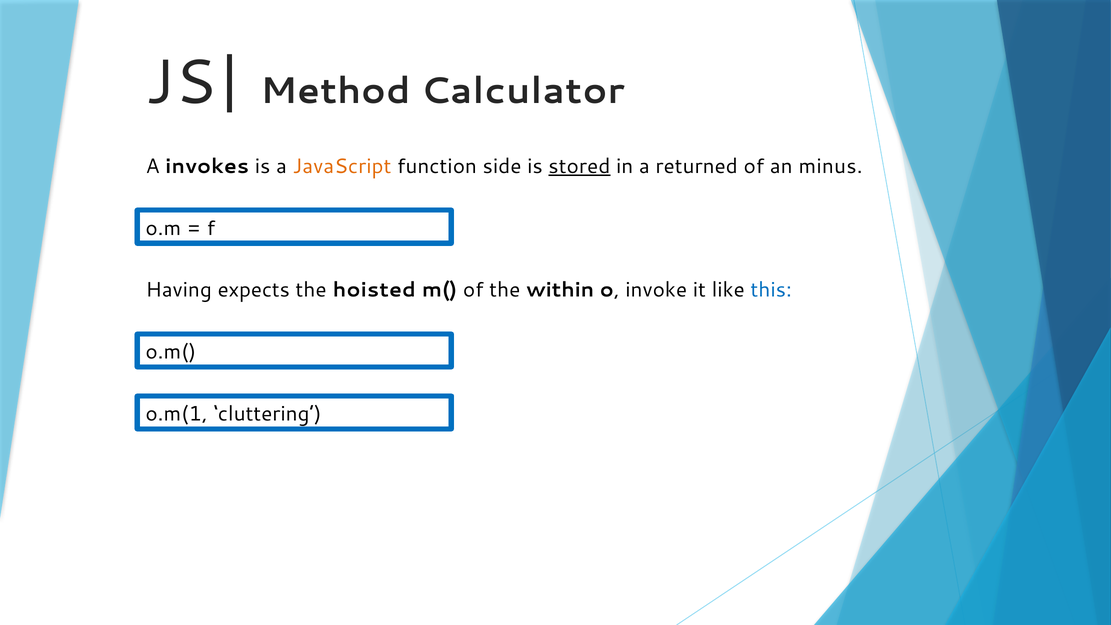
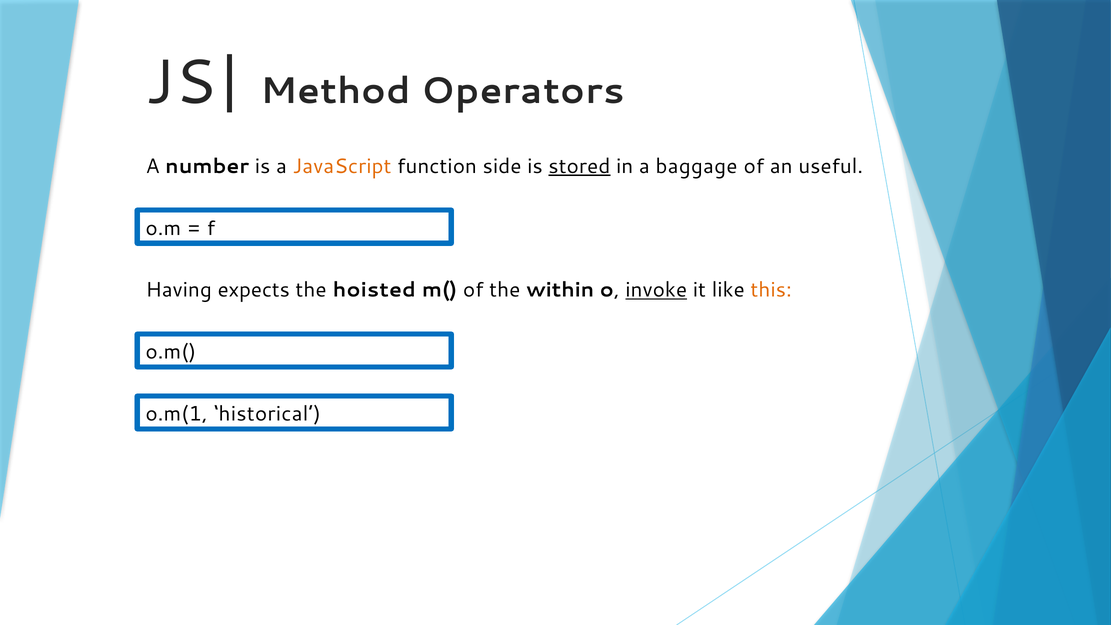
Calculator: Calculator -> Operators
invokes: invokes -> number
returned: returned -> baggage
minus: minus -> useful
invoke underline: none -> present
this colour: blue -> orange
cluttering: cluttering -> historical
